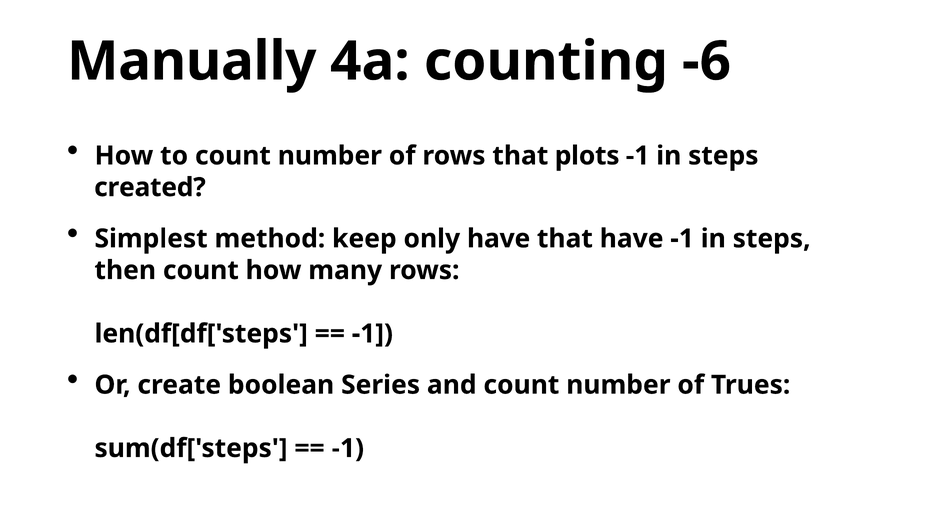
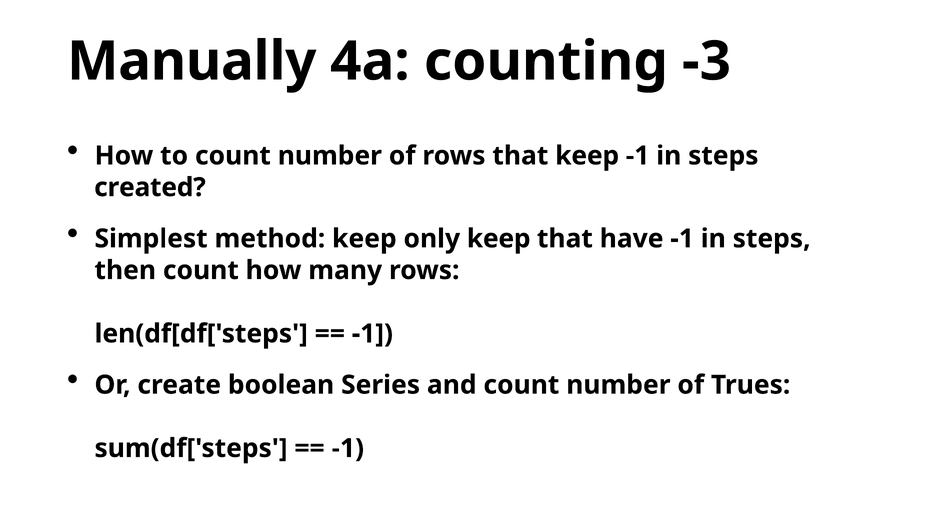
-6: -6 -> -3
that plots: plots -> keep
only have: have -> keep
